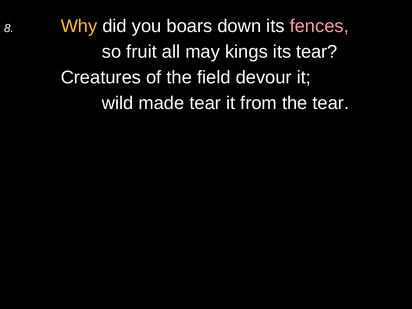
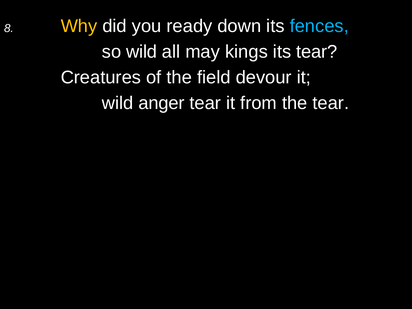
boars: boars -> ready
fences colour: pink -> light blue
so fruit: fruit -> wild
made: made -> anger
